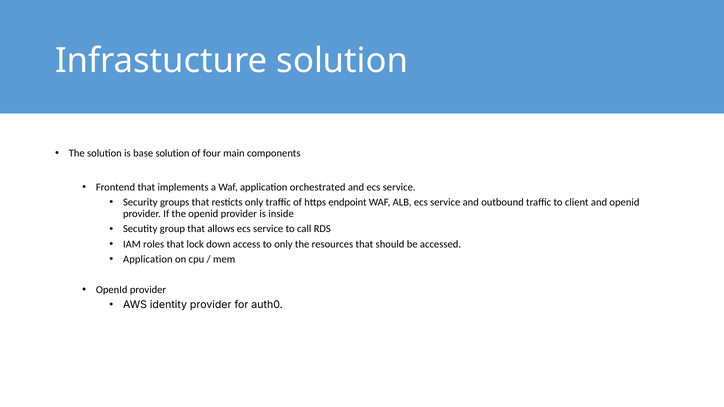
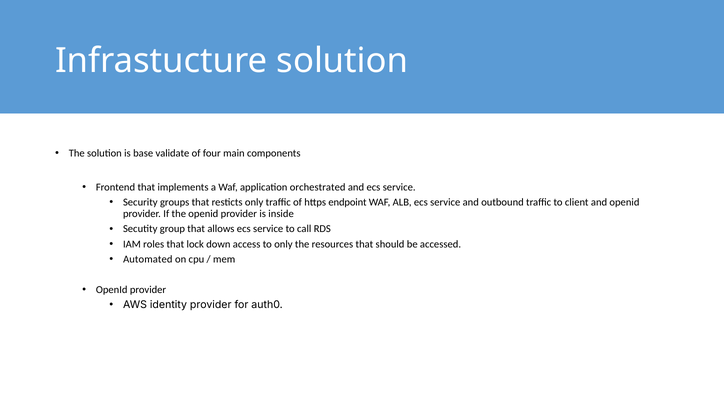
base solution: solution -> validate
Application at (148, 259): Application -> Automated
